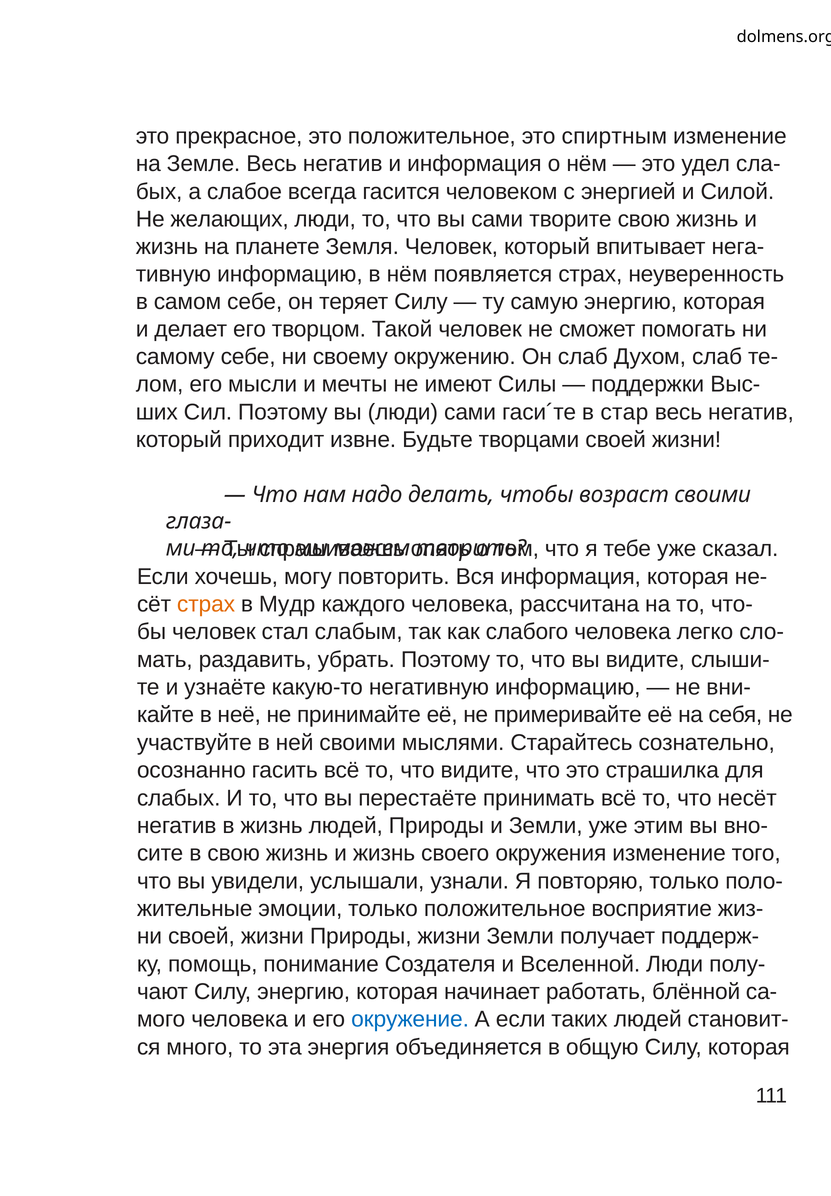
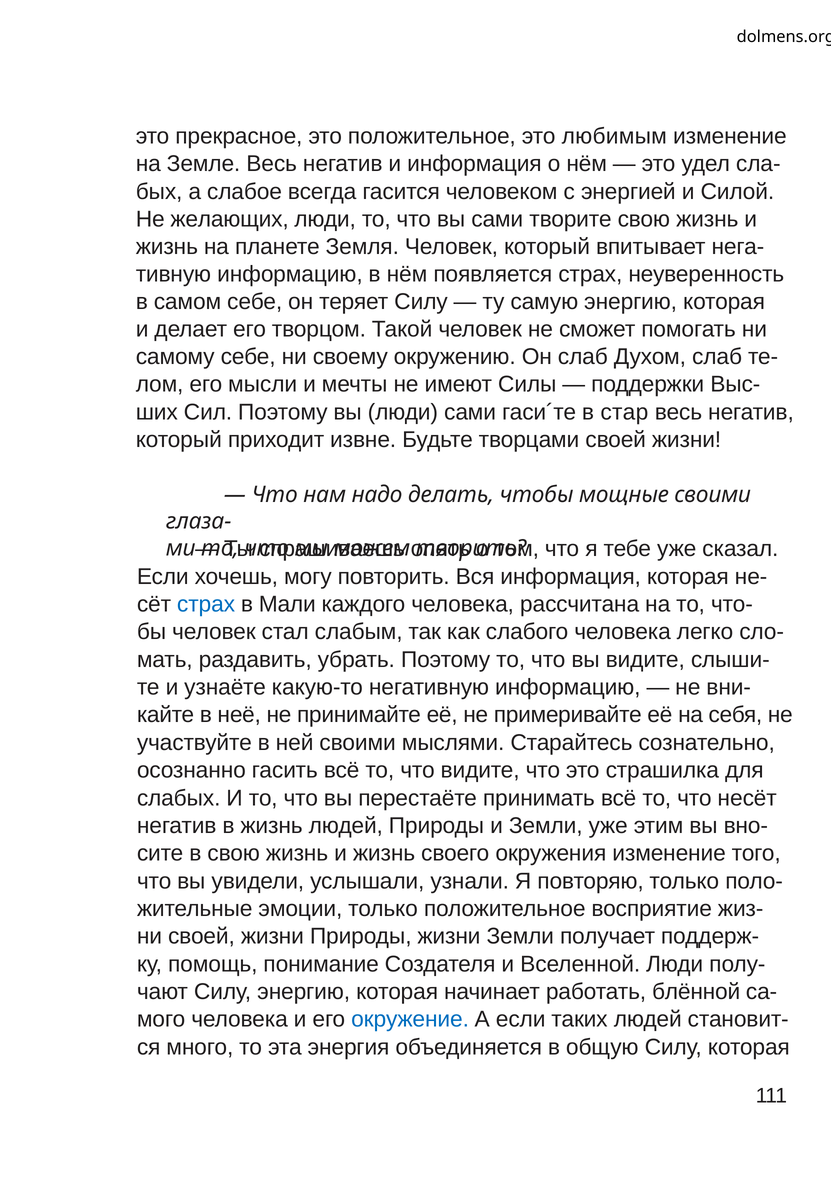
спиртным: спиртным -> любимым
возраст: возраст -> мощные
страх at (206, 604) colour: orange -> blue
Мудр: Мудр -> Мали
